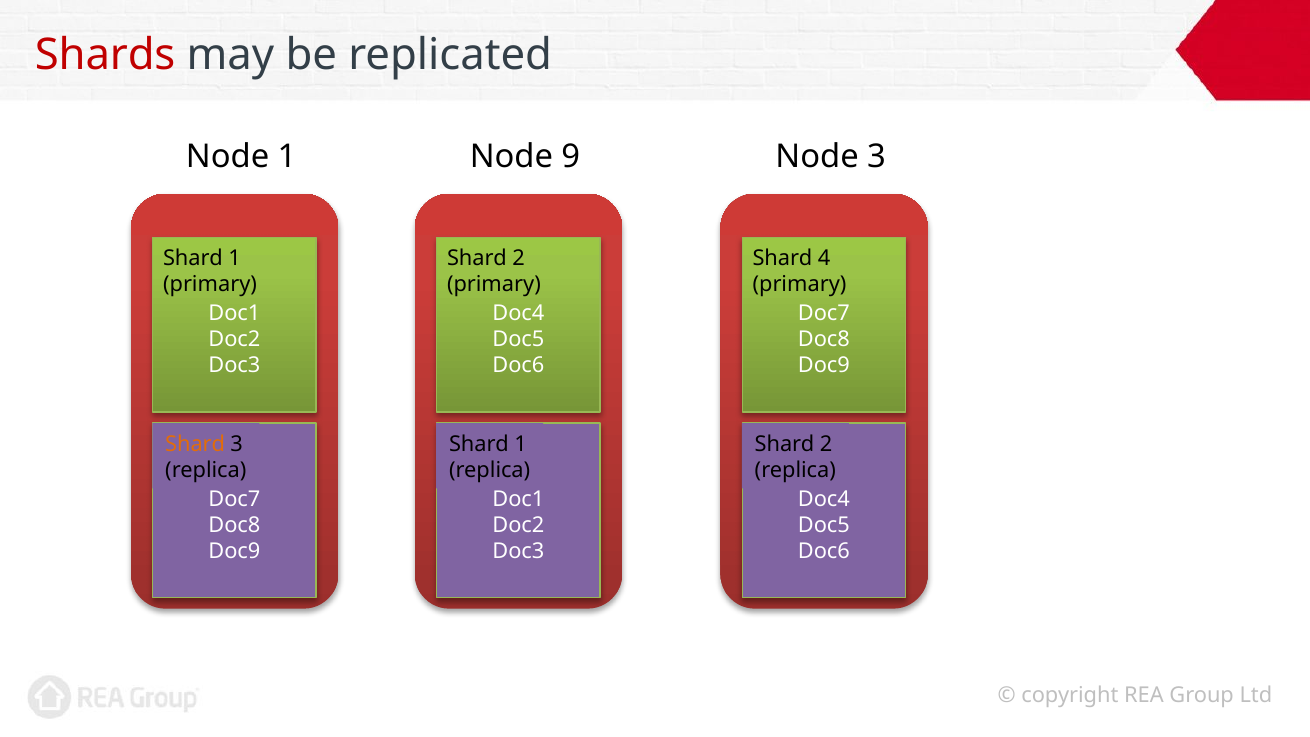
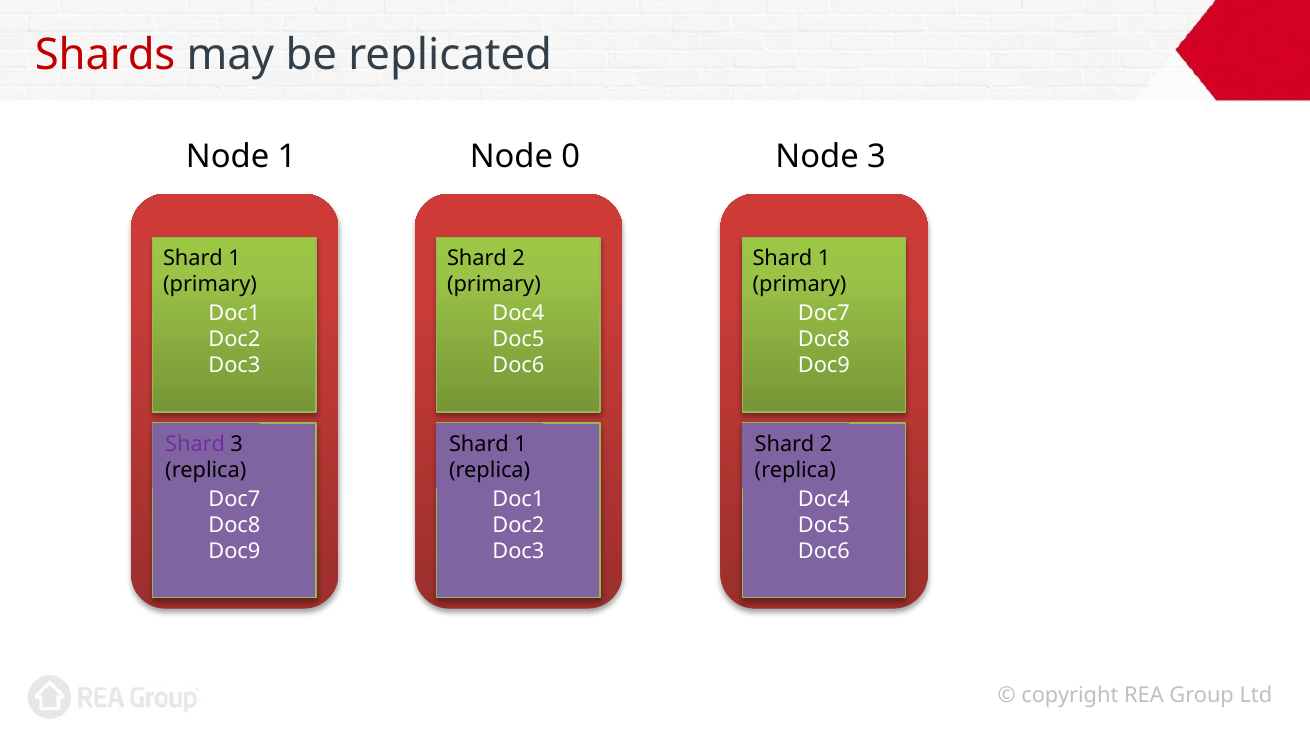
9: 9 -> 0
4 at (824, 258): 4 -> 1
Shard at (195, 444) colour: orange -> purple
